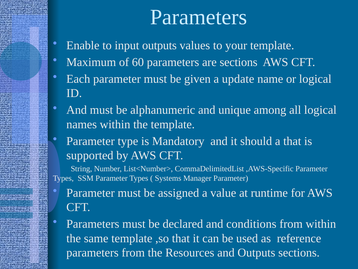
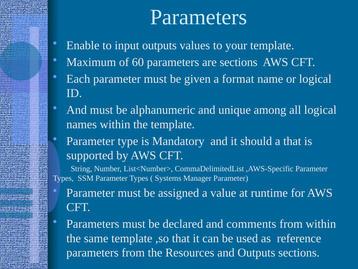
update: update -> format
conditions: conditions -> comments
